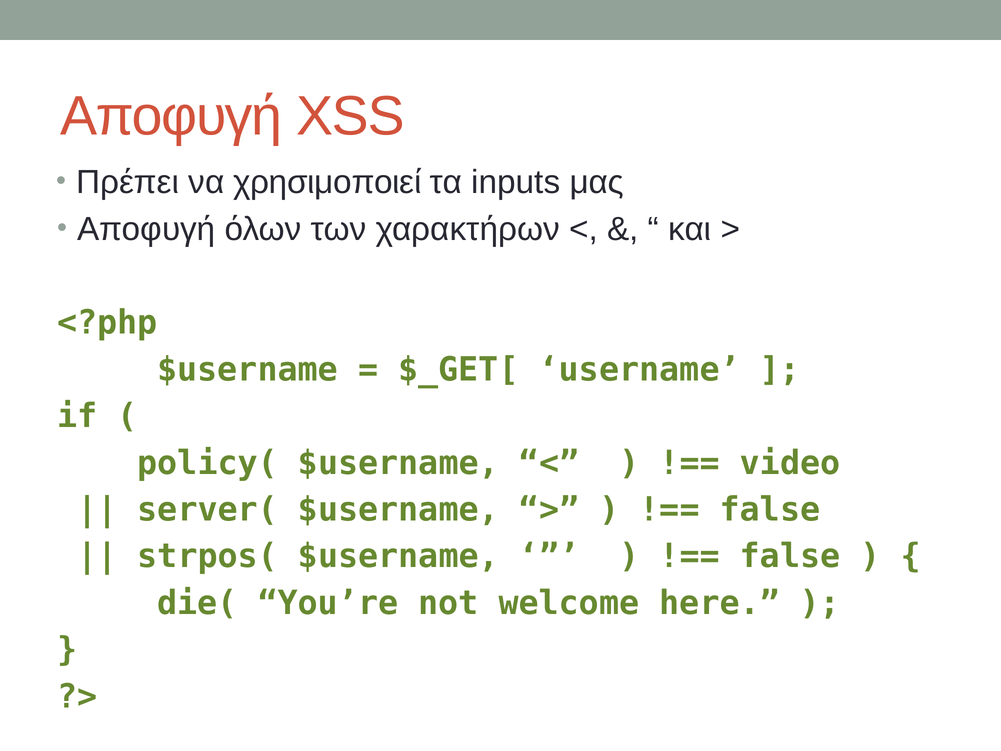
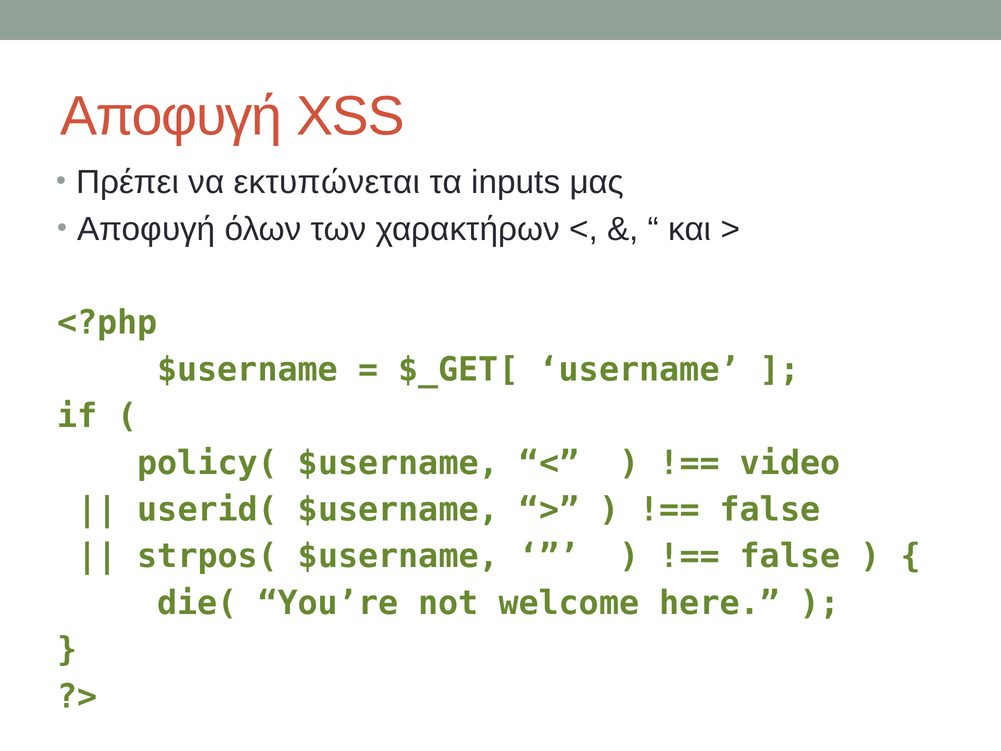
χρησιμοποιεί: χρησιμοποιεί -> εκτυπώνεται
server(: server( -> userid(
